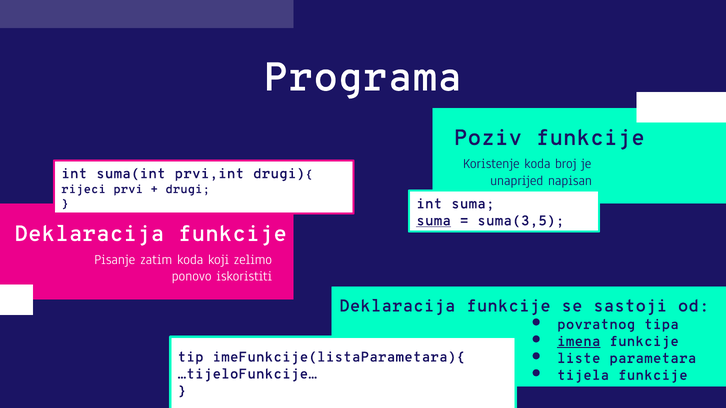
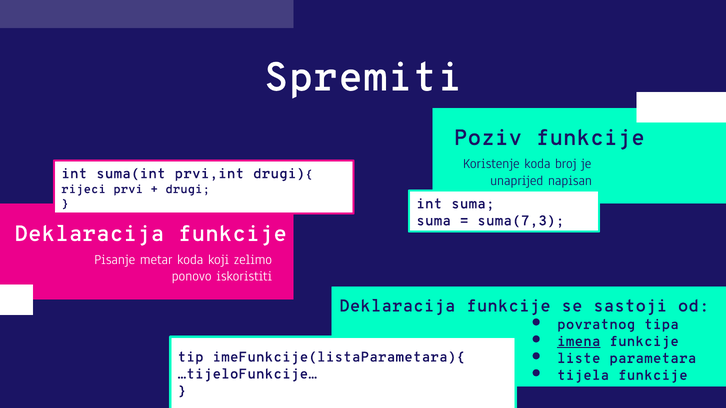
Programa: Programa -> Spremiti
suma at (434, 221) underline: present -> none
suma(3,5: suma(3,5 -> suma(7,3
zatim: zatim -> metar
